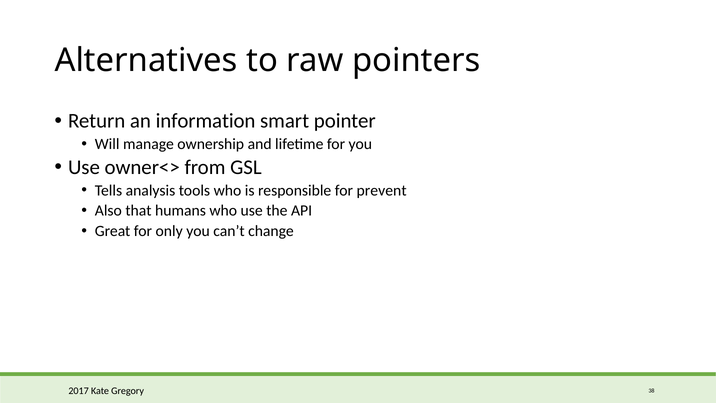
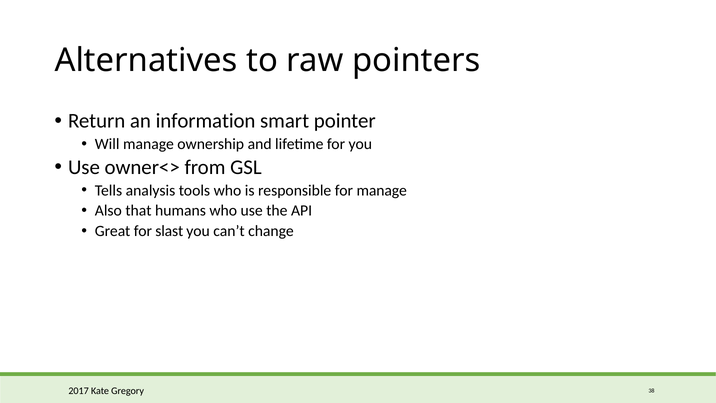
for prevent: prevent -> manage
only: only -> slast
